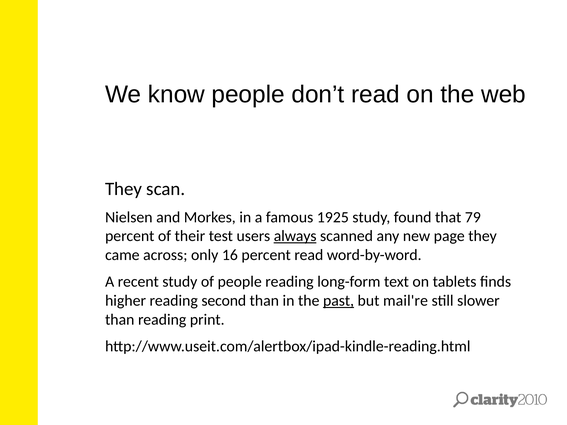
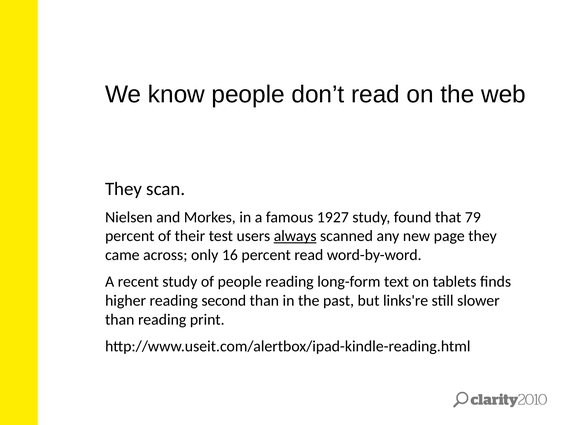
1925: 1925 -> 1927
past underline: present -> none
mail're: mail're -> links're
